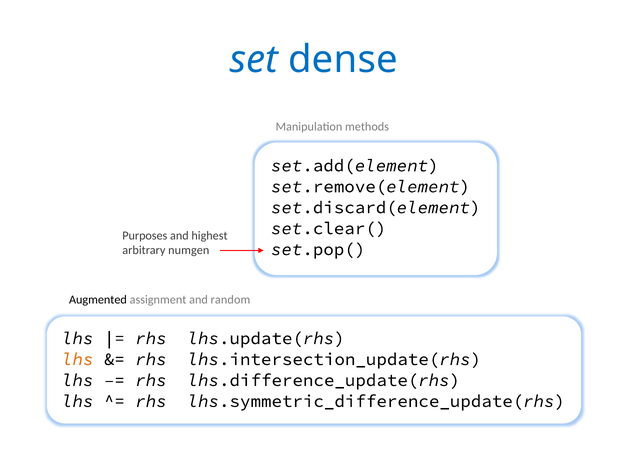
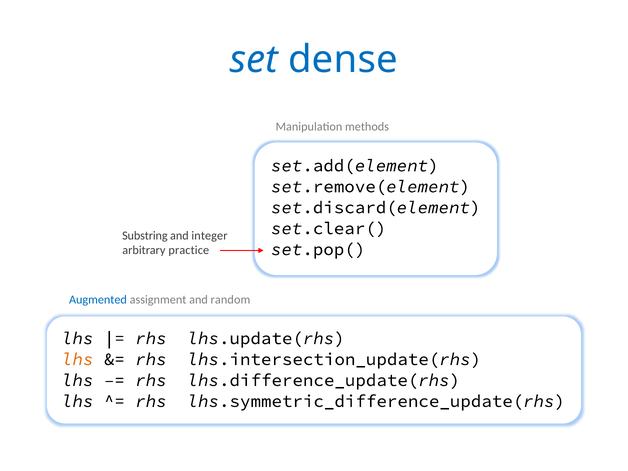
Purposes: Purposes -> Substring
highest: highest -> integer
numgen: numgen -> practice
Augmented colour: black -> blue
